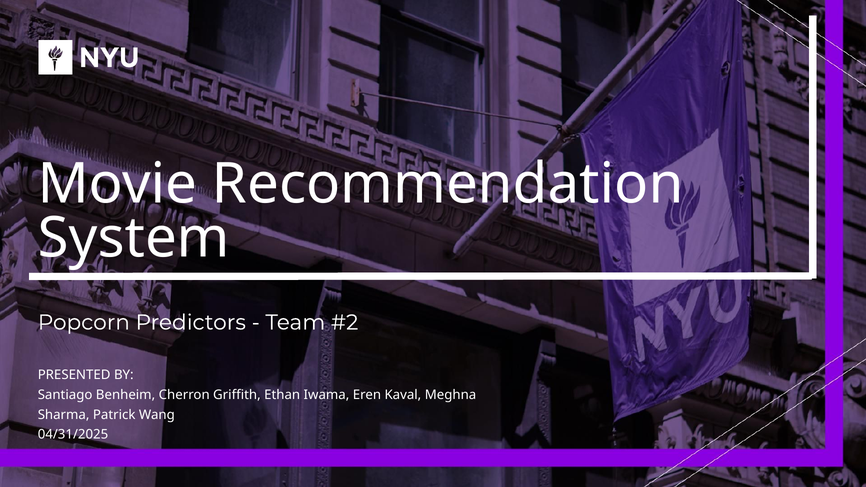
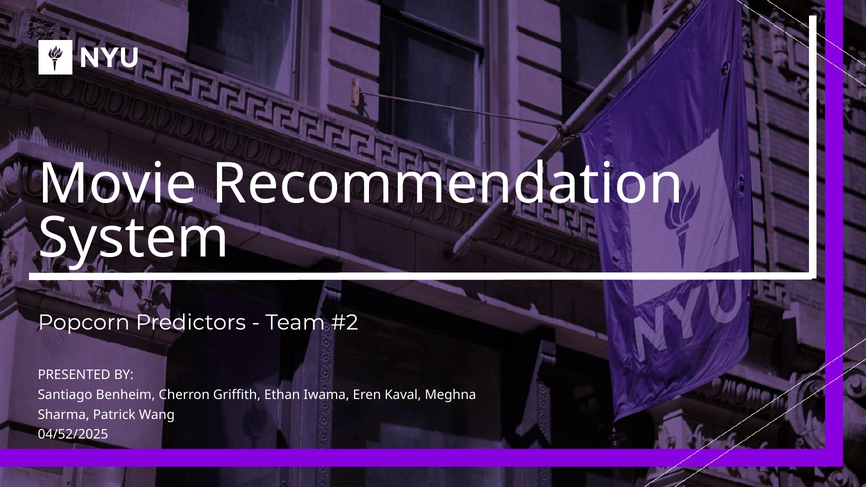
04/31/2025: 04/31/2025 -> 04/52/2025
